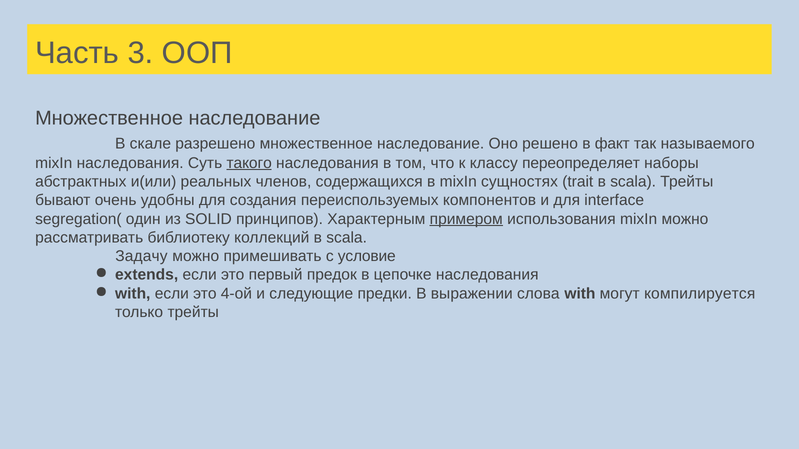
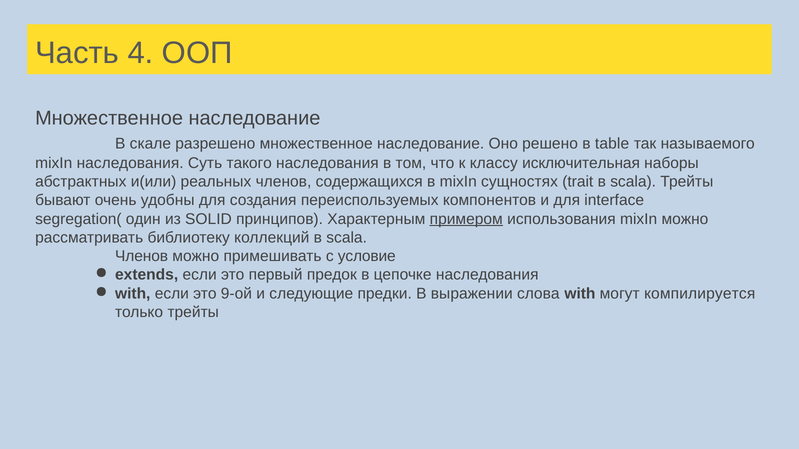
3: 3 -> 4
факт: факт -> table
такого underline: present -> none
переопределяет: переопределяет -> исключительная
Задачу at (141, 256): Задачу -> Членов
4-ой: 4-ой -> 9-ой
